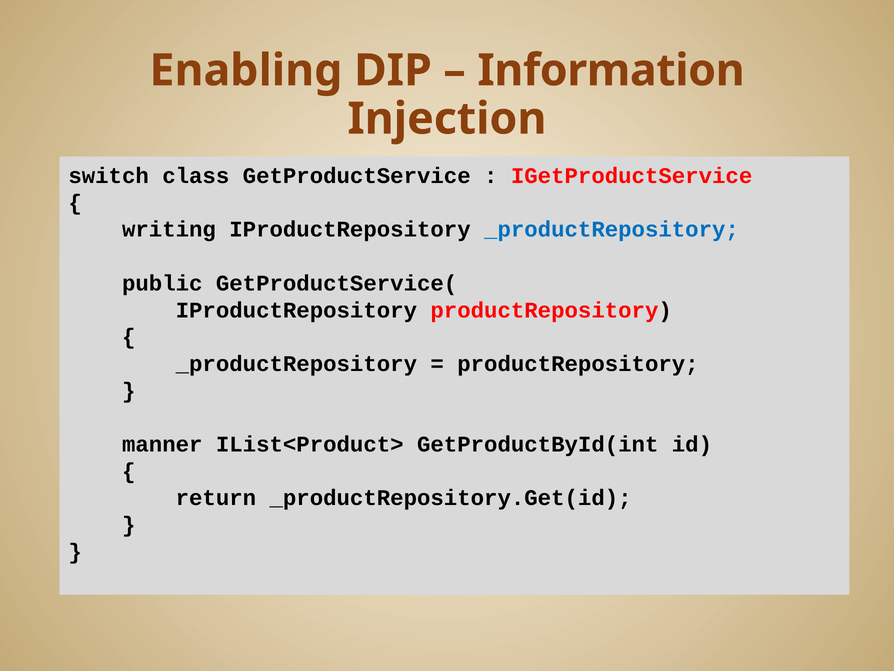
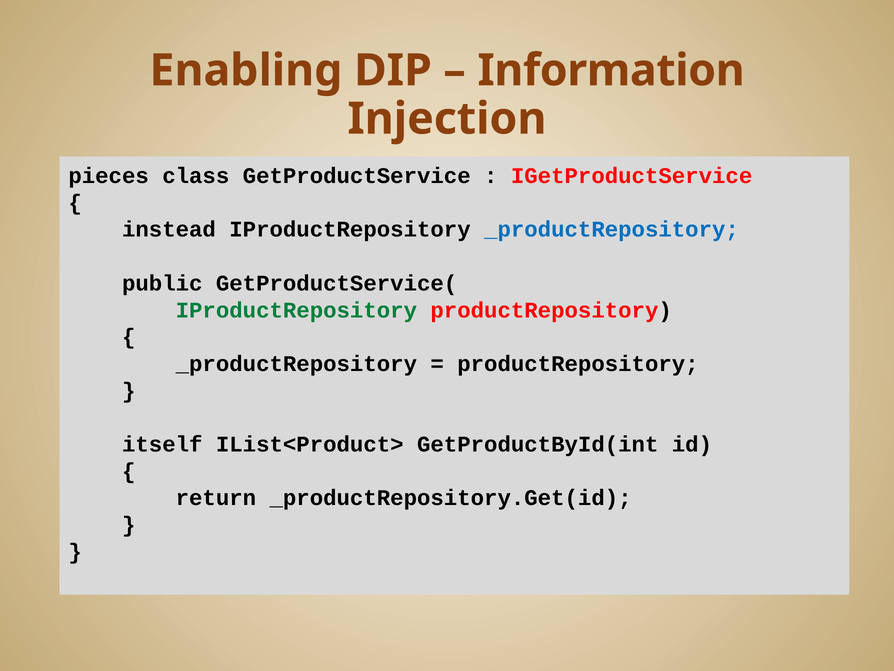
switch: switch -> pieces
writing: writing -> instead
IProductRepository at (296, 310) colour: black -> green
manner: manner -> itself
